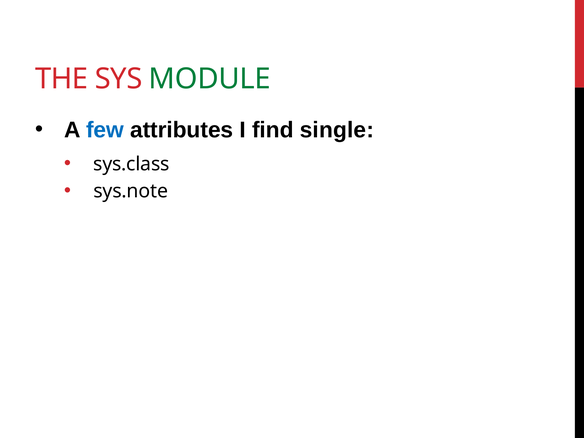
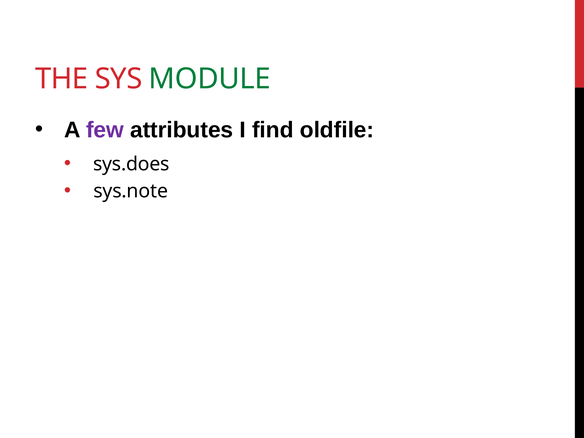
few colour: blue -> purple
single: single -> oldfile
sys.class: sys.class -> sys.does
